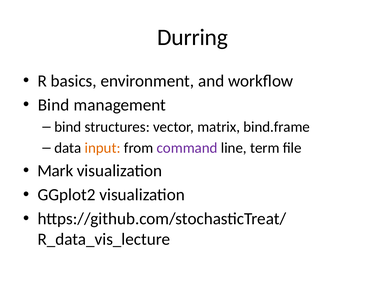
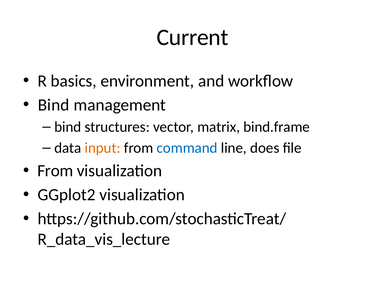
Durring: Durring -> Current
command colour: purple -> blue
term: term -> does
Mark at (55, 171): Mark -> From
